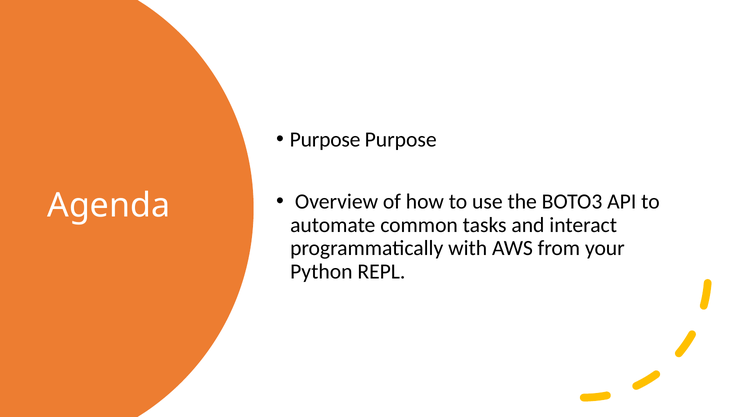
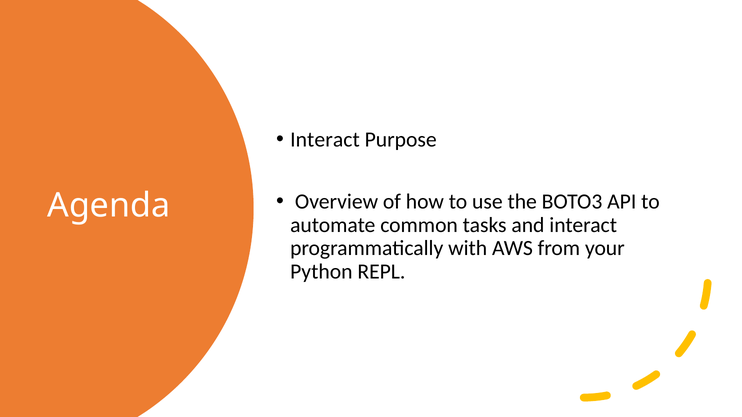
Purpose at (325, 140): Purpose -> Interact
